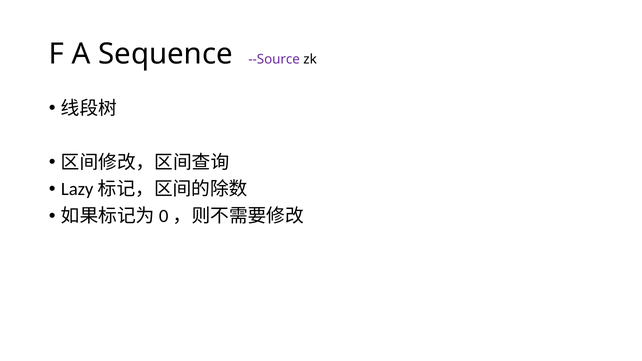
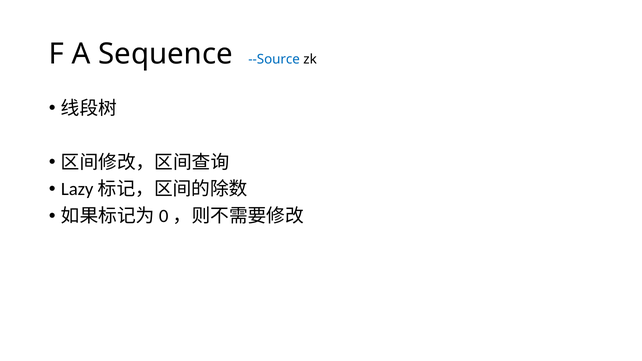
--Source colour: purple -> blue
